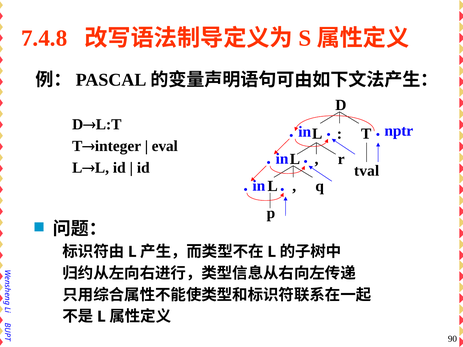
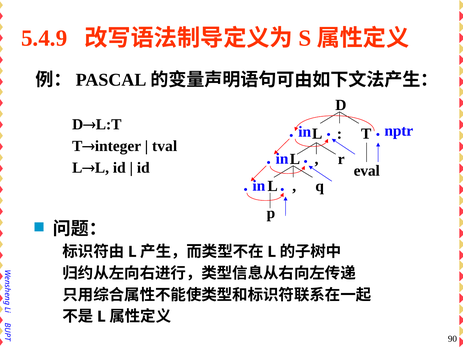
7.4.8: 7.4.8 -> 5.4.9
eval: eval -> tval
tval: tval -> eval
